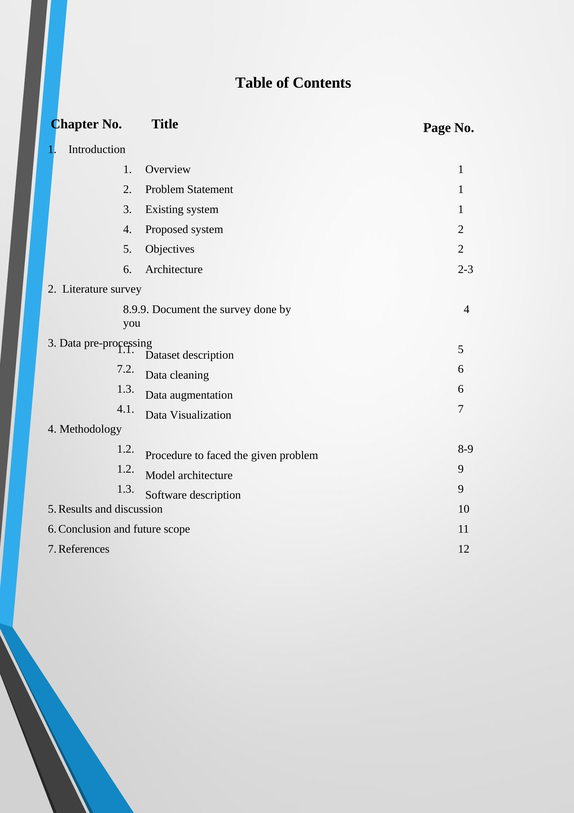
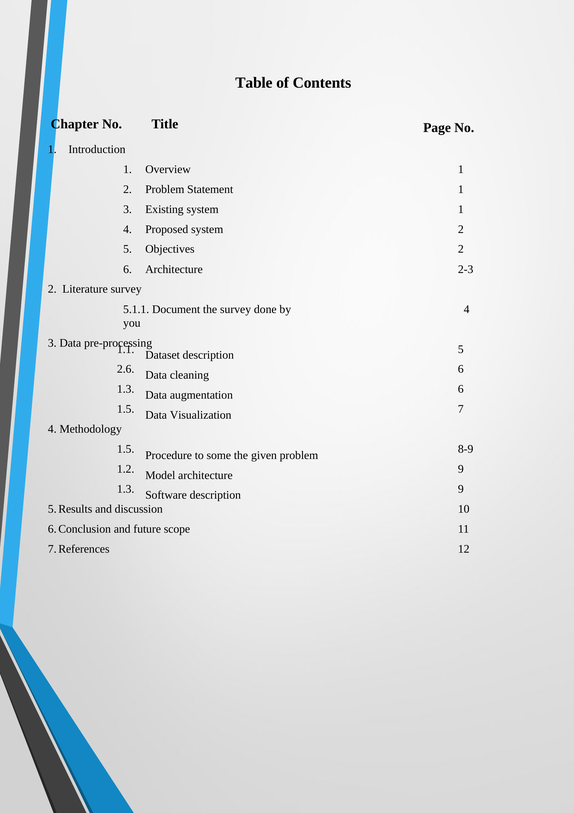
8.9.9: 8.9.9 -> 5.1.1
7.2: 7.2 -> 2.6
4.1 at (126, 409): 4.1 -> 1.5
1.2 at (126, 449): 1.2 -> 1.5
faced: faced -> some
